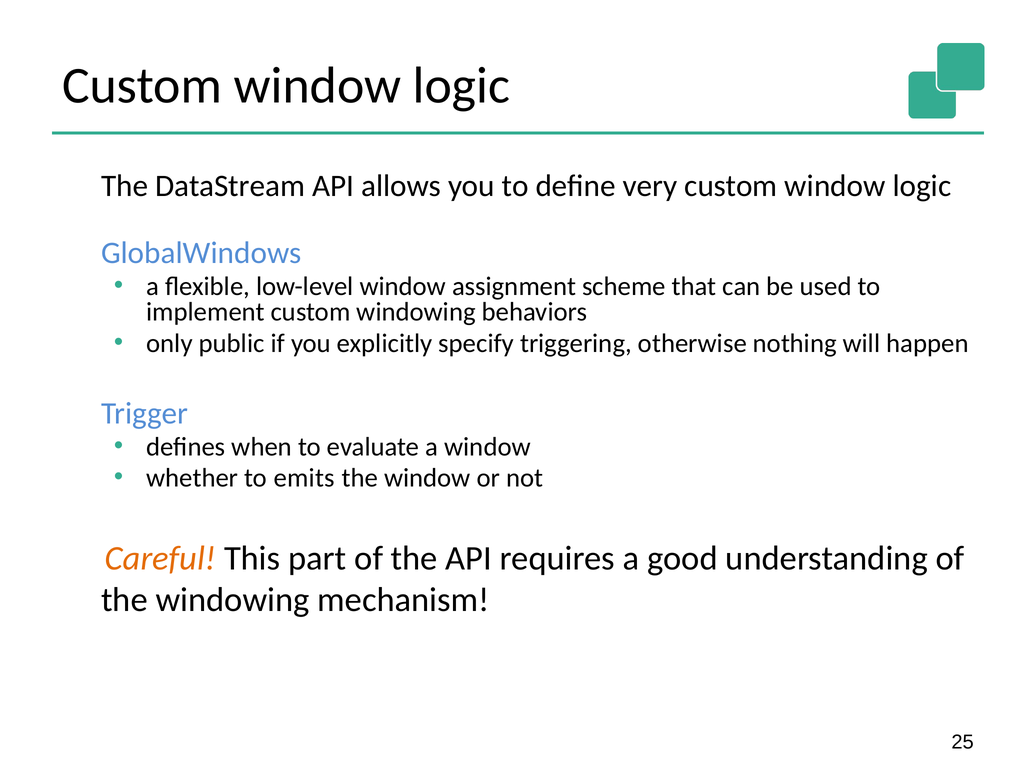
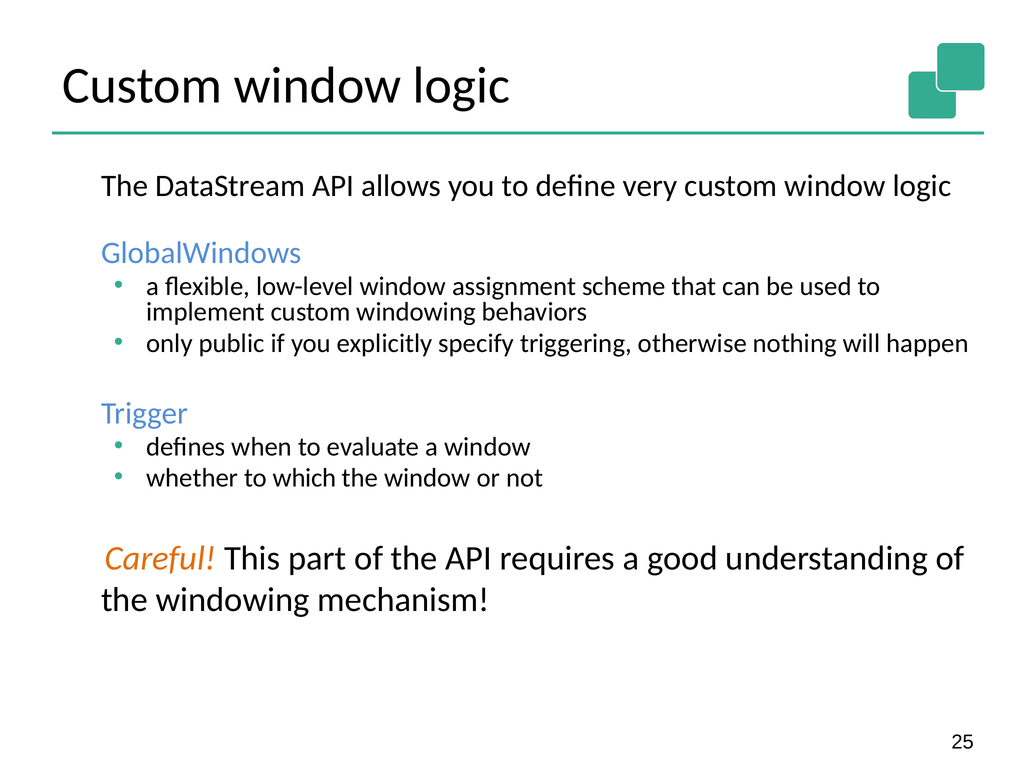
emits: emits -> which
